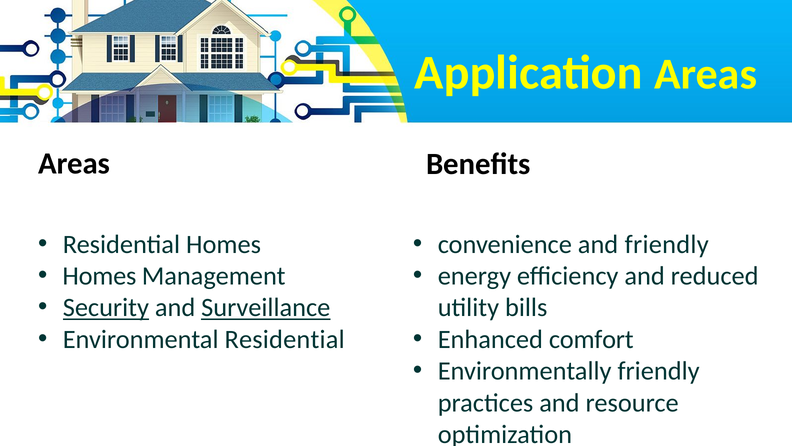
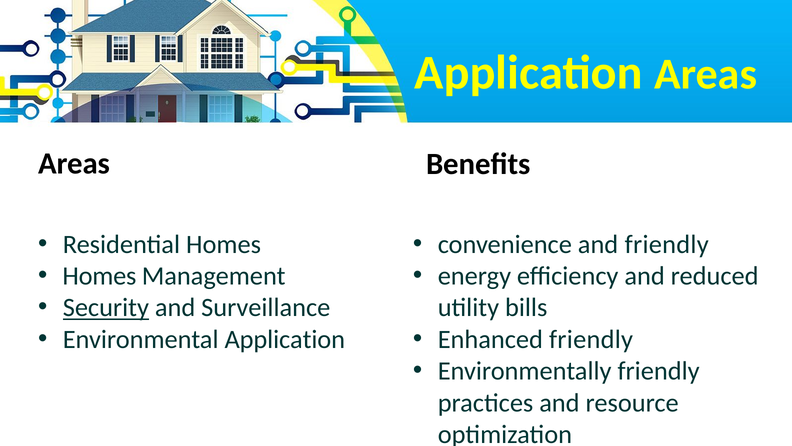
Surveillance underline: present -> none
Environmental Residential: Residential -> Application
Enhanced comfort: comfort -> friendly
